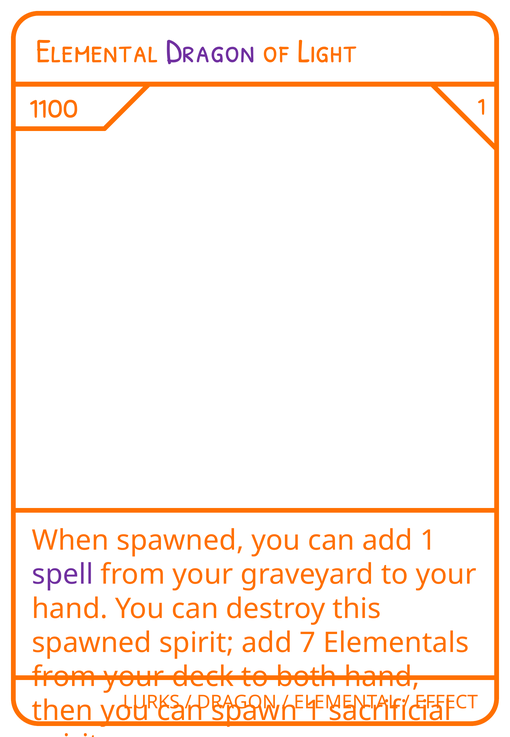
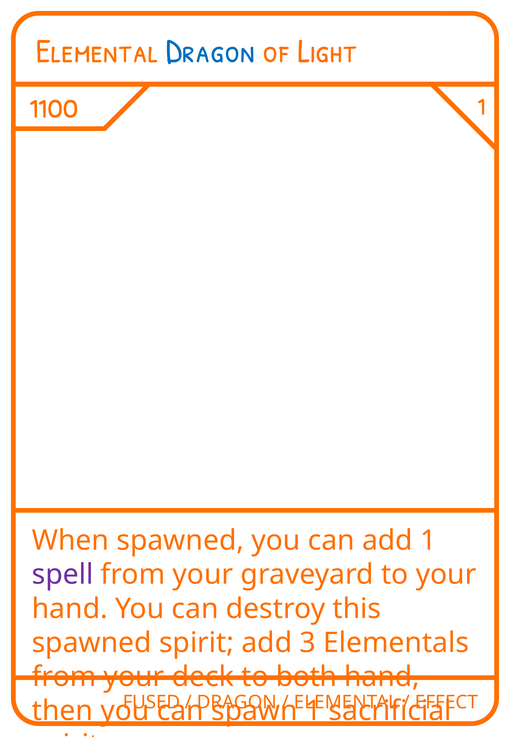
Dragon at (210, 51) colour: purple -> blue
7: 7 -> 3
LURKS: LURKS -> FUSED
